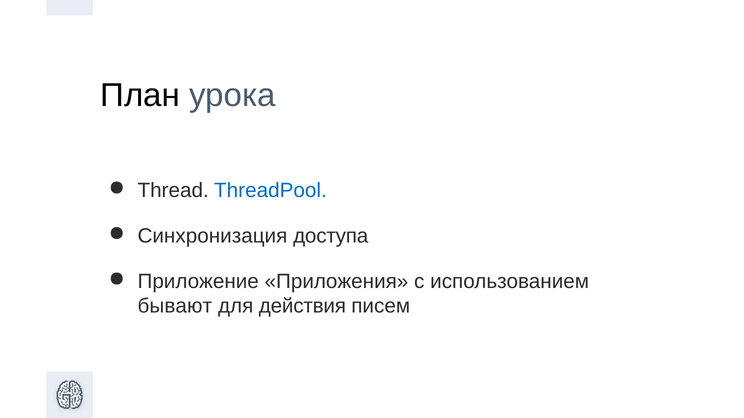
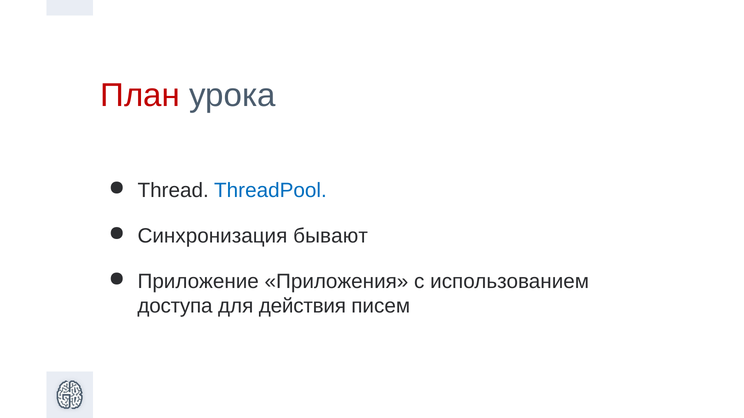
План colour: black -> red
доступа: доступа -> бывают
бывают: бывают -> доступа
